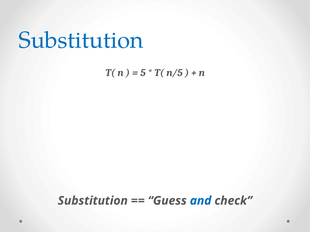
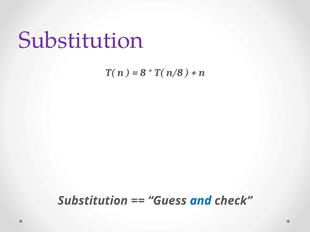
Substitution at (81, 40) colour: blue -> purple
5: 5 -> 8
n/5: n/5 -> n/8
